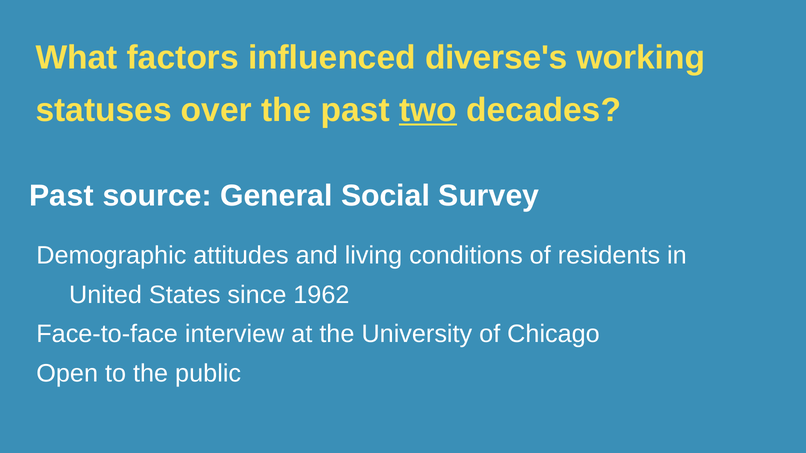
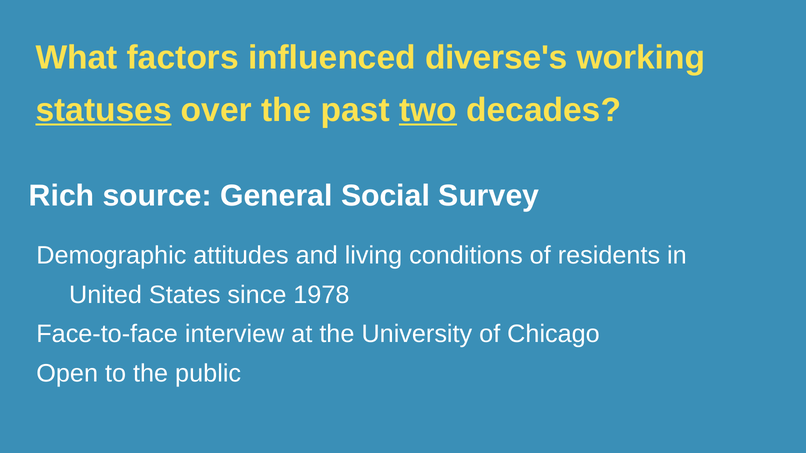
statuses underline: none -> present
Past at (61, 196): Past -> Rich
1962: 1962 -> 1978
